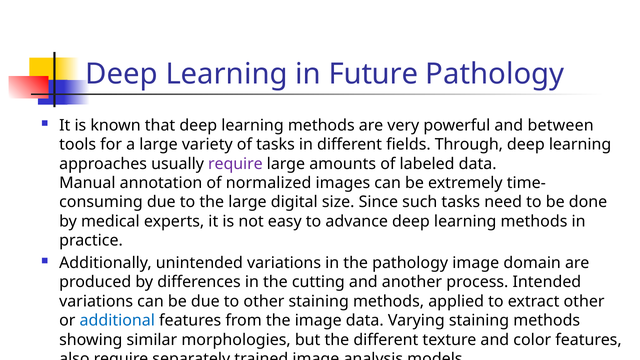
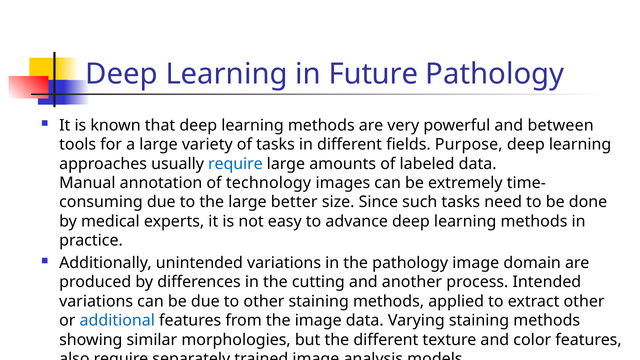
Through: Through -> Purpose
require at (235, 164) colour: purple -> blue
normalized: normalized -> technology
digital: digital -> better
